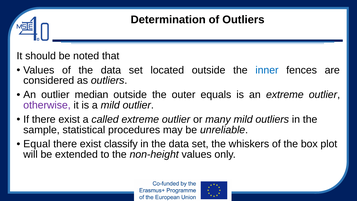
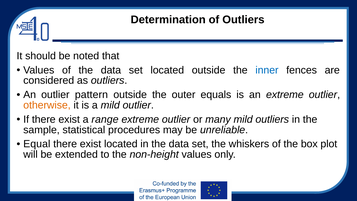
median: median -> pattern
otherwise colour: purple -> orange
called: called -> range
exist classify: classify -> located
